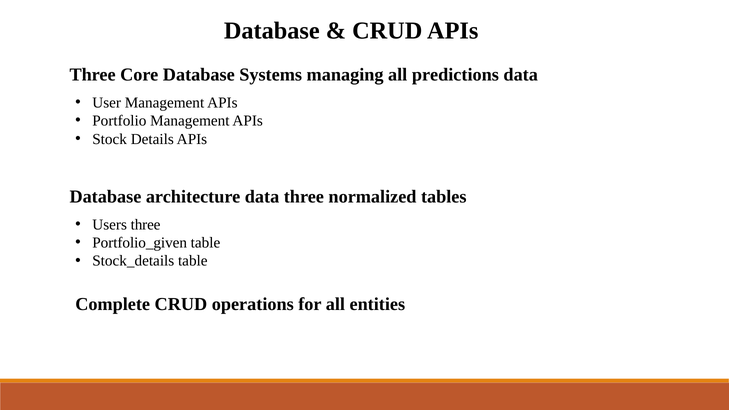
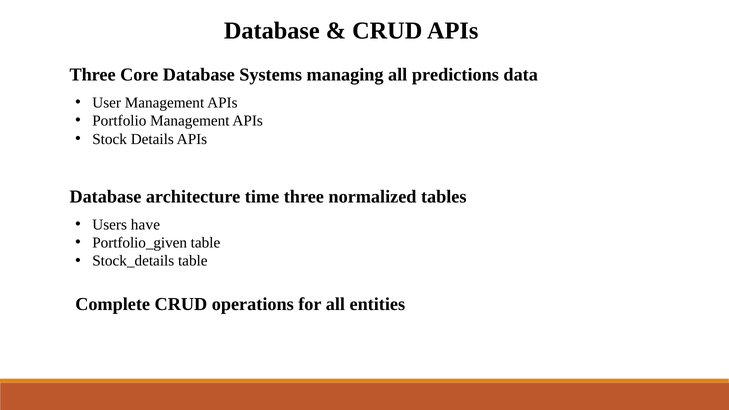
architecture data: data -> time
Users three: three -> have
